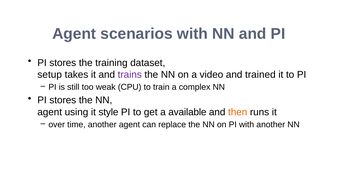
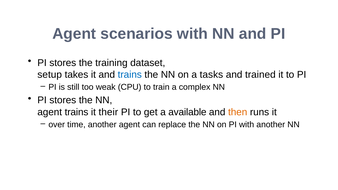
trains at (130, 75) colour: purple -> blue
video: video -> tasks
agent using: using -> trains
style: style -> their
